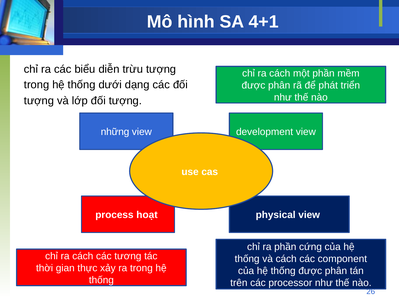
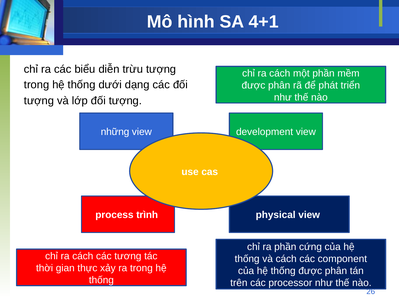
hoạt: hoạt -> trình
